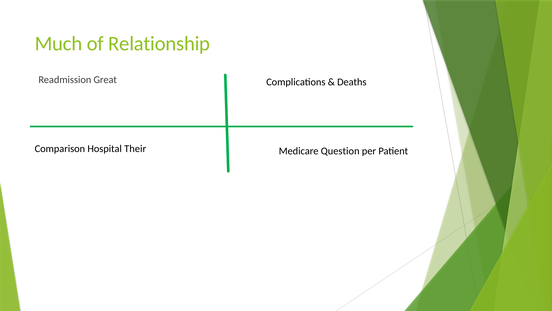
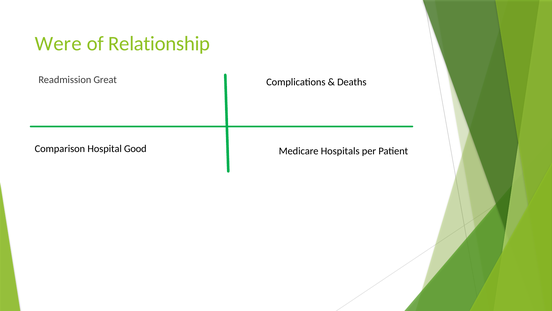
Much: Much -> Were
Their: Their -> Good
Question: Question -> Hospitals
